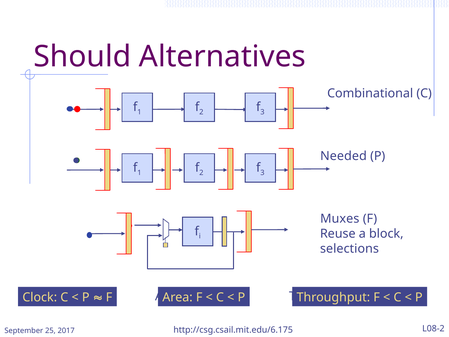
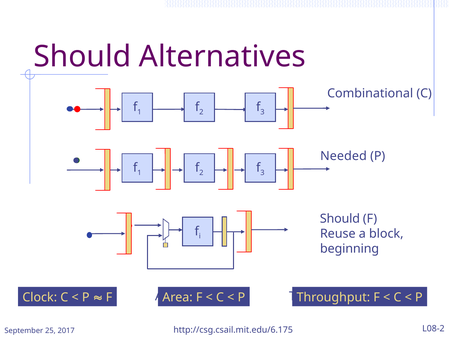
Muxes at (340, 219): Muxes -> Should
selections: selections -> beginning
